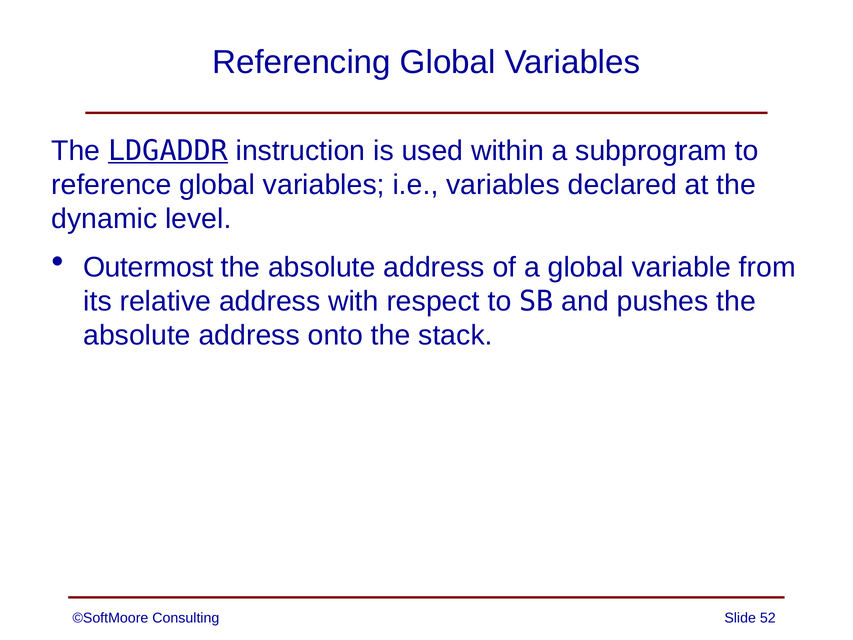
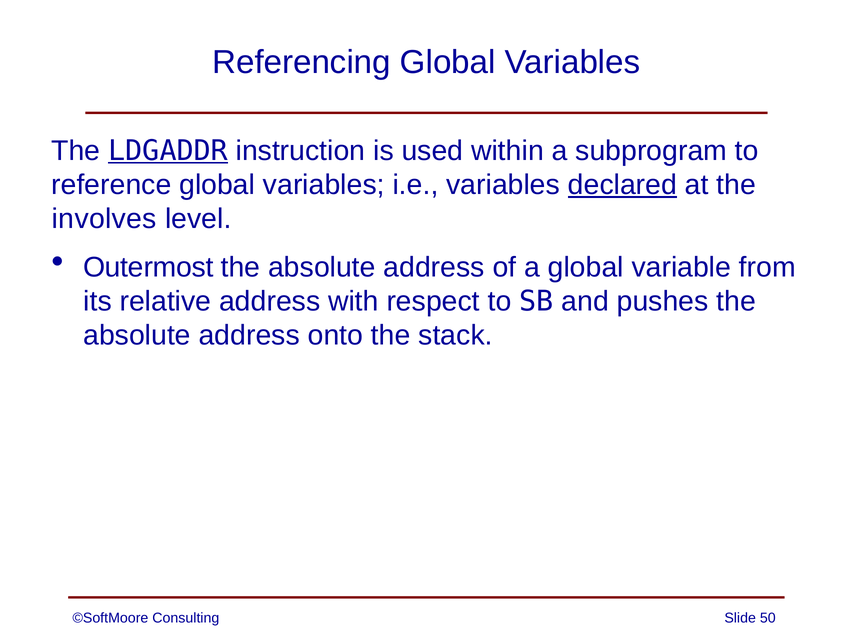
declared underline: none -> present
dynamic: dynamic -> involves
52: 52 -> 50
